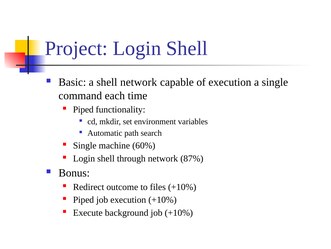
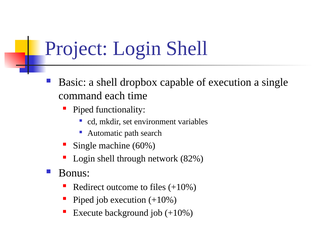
shell network: network -> dropbox
87%: 87% -> 82%
